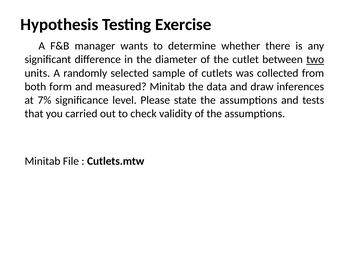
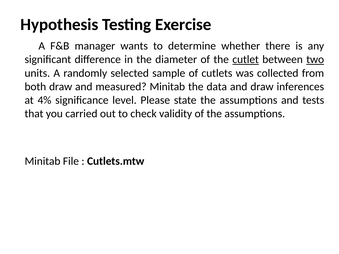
cutlet underline: none -> present
both form: form -> draw
7%: 7% -> 4%
